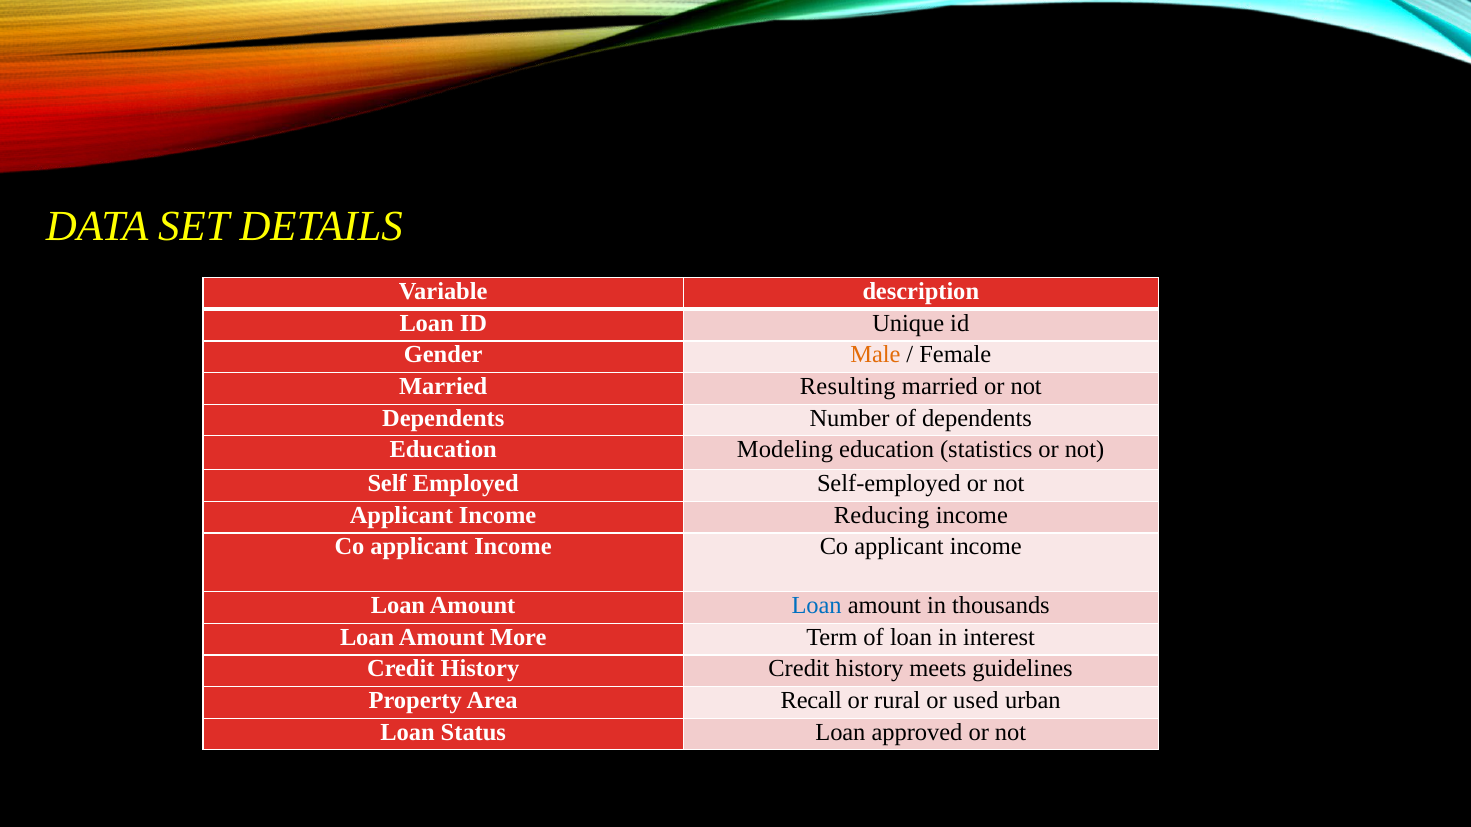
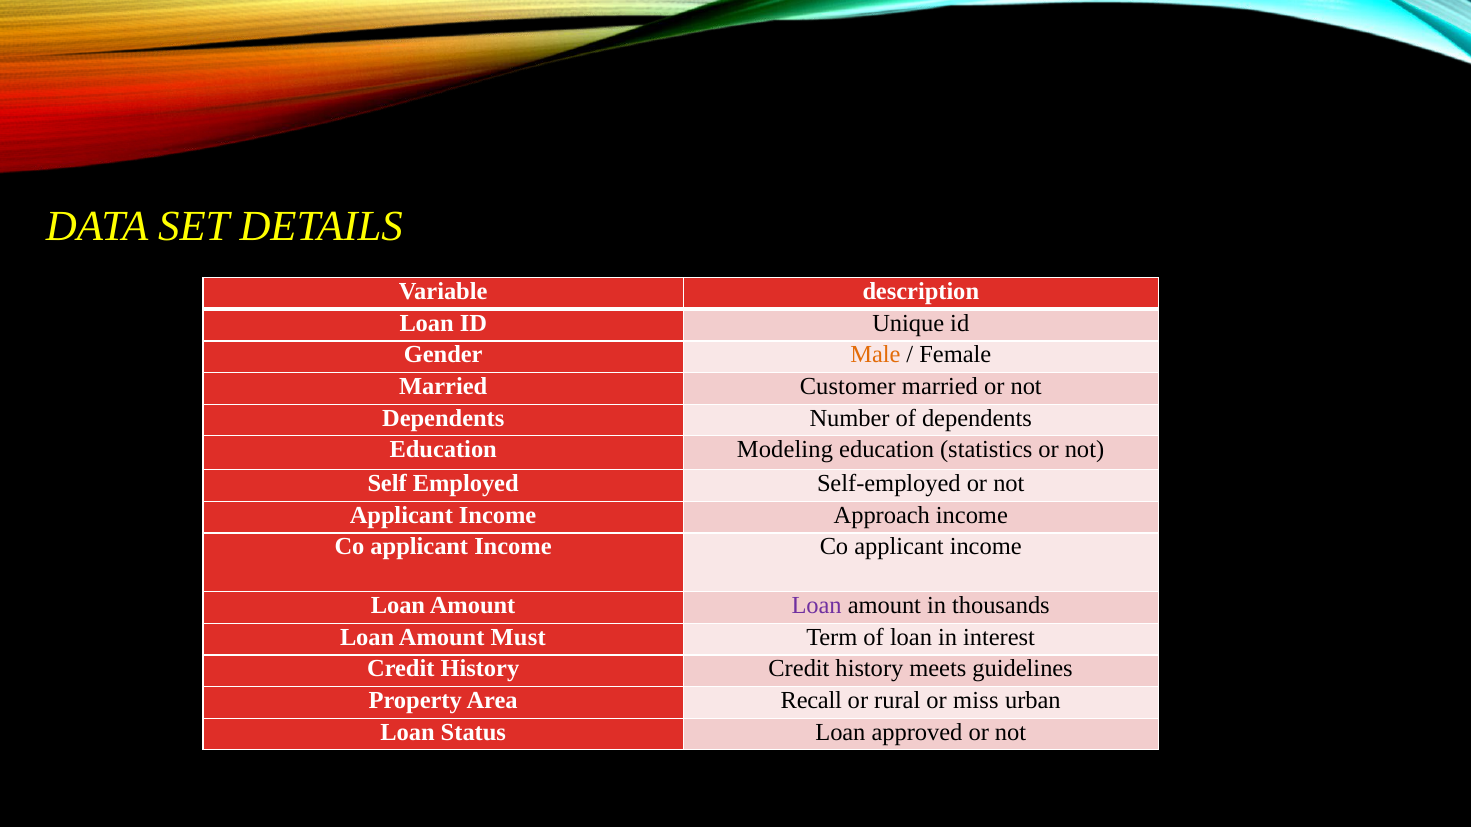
Resulting: Resulting -> Customer
Reducing: Reducing -> Approach
Loan at (817, 606) colour: blue -> purple
More: More -> Must
used: used -> miss
